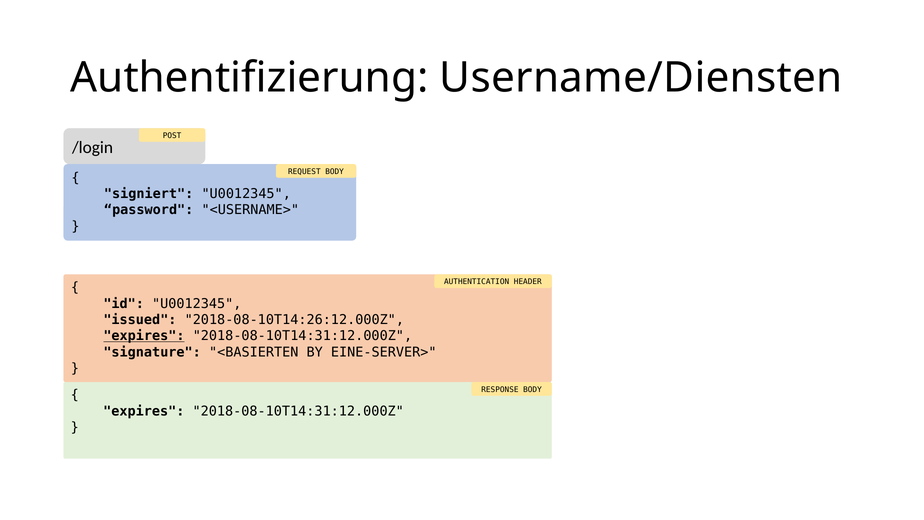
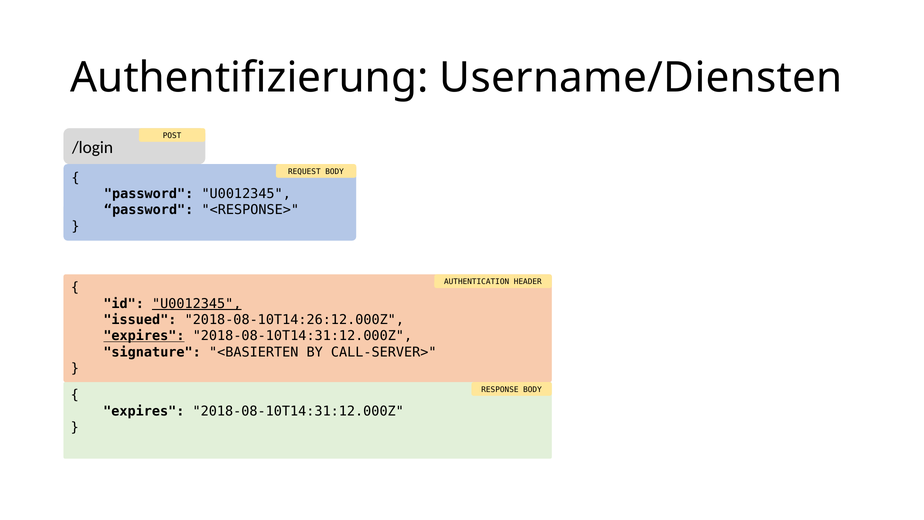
signiert at (149, 194): signiert -> password
<USERNAME>: <USERNAME> -> <RESPONSE>
U0012345 at (197, 303) underline: none -> present
EINE-SERVER>: EINE-SERVER> -> CALL-SERVER>
